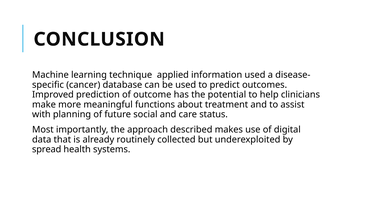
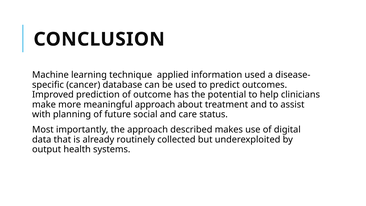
meaningful functions: functions -> approach
spread: spread -> output
